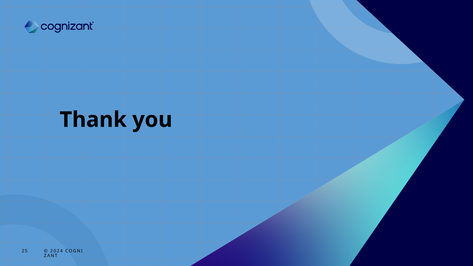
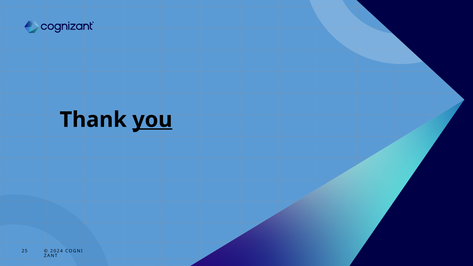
you underline: none -> present
